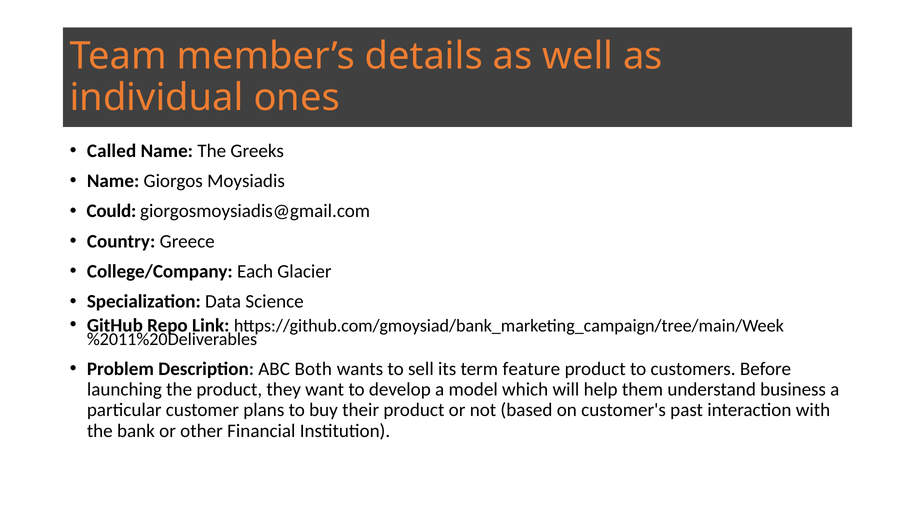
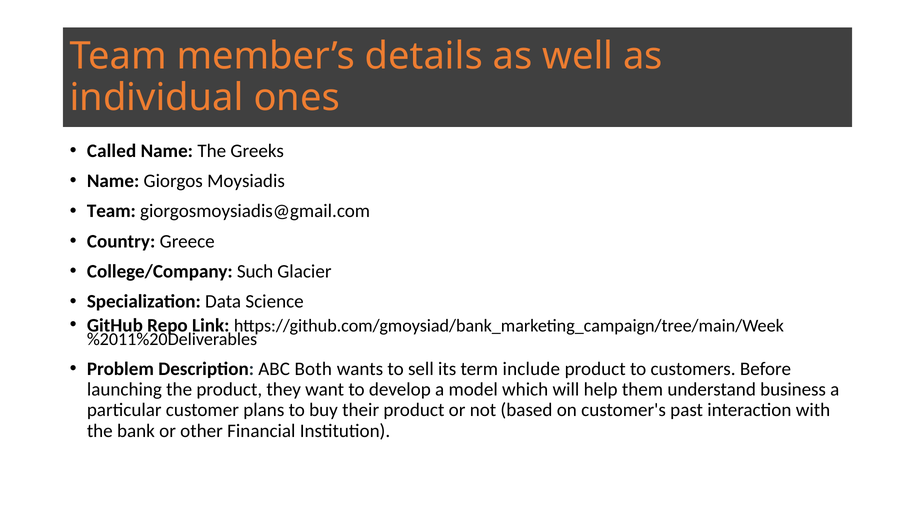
Could at (111, 211): Could -> Team
Each: Each -> Such
feature: feature -> include
